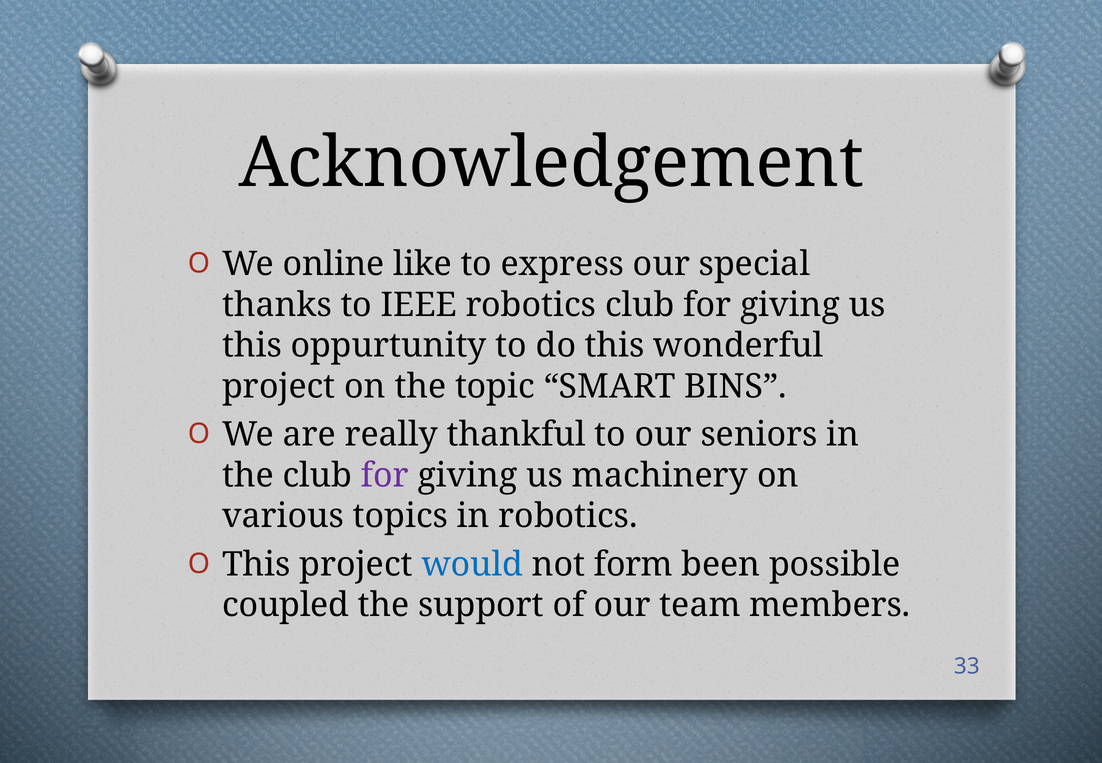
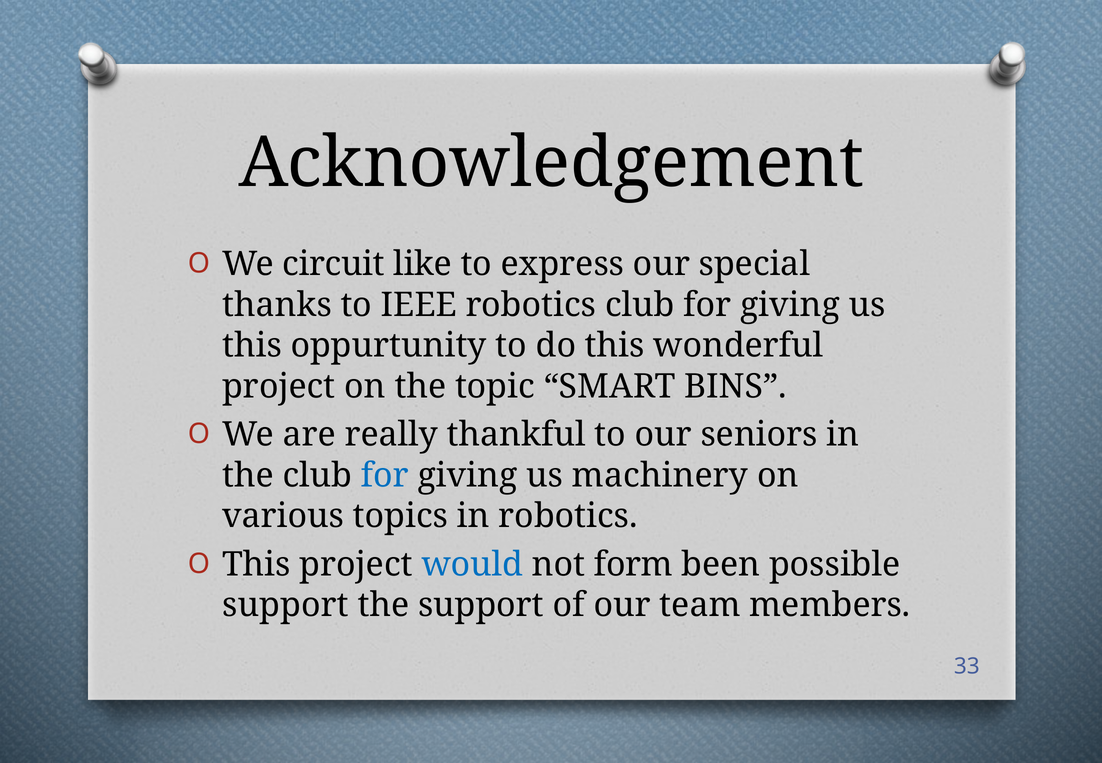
online: online -> circuit
for at (385, 475) colour: purple -> blue
coupled at (286, 605): coupled -> support
